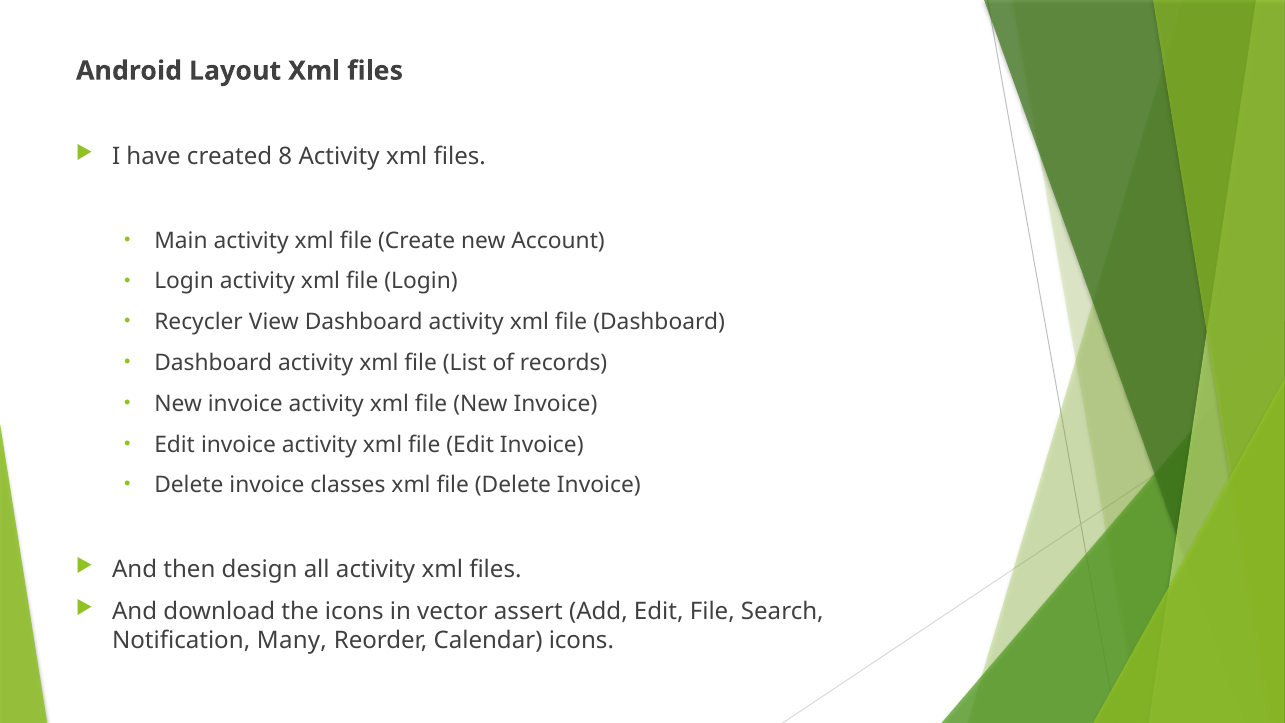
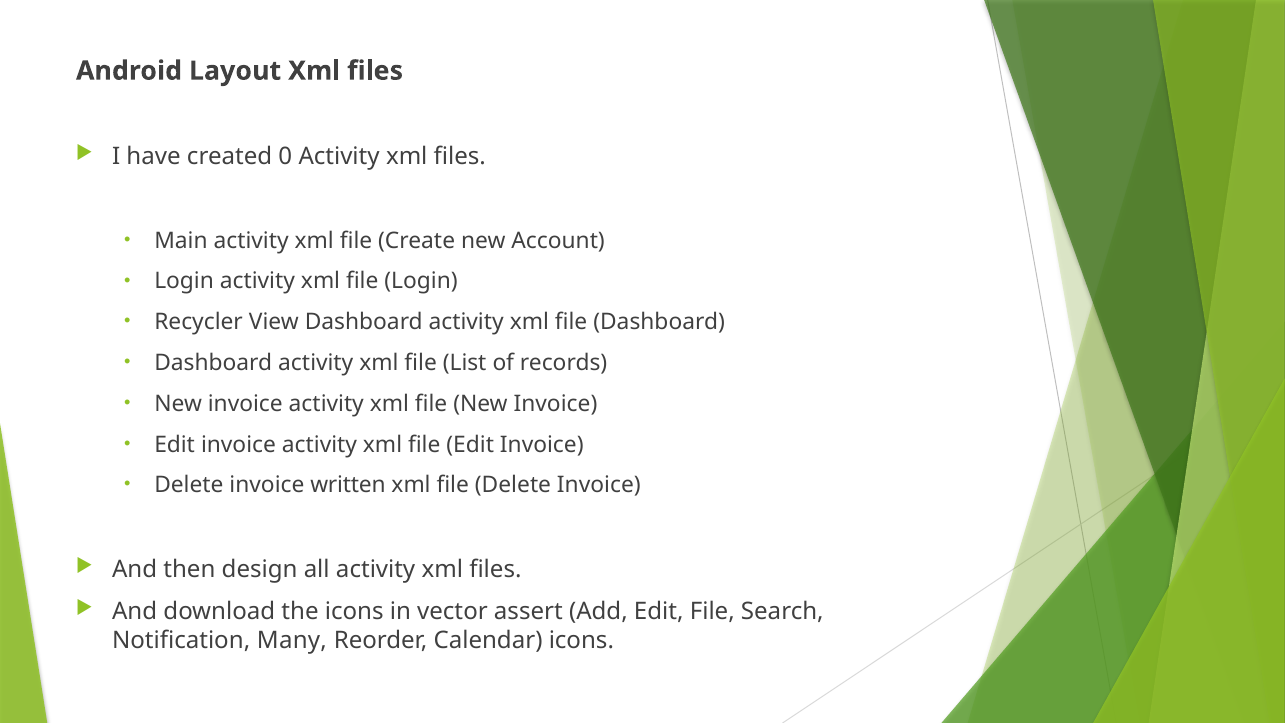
8: 8 -> 0
classes: classes -> written
